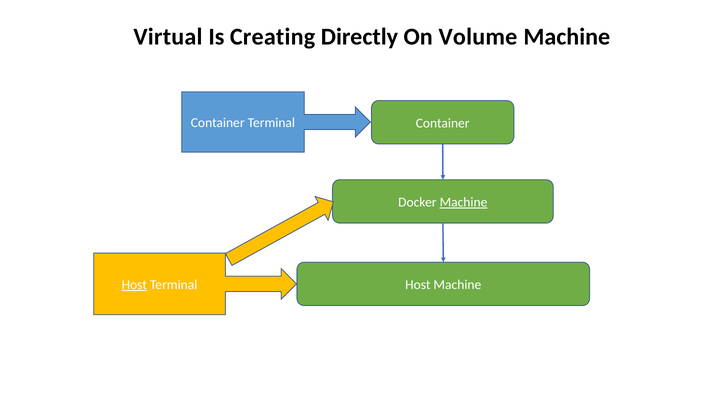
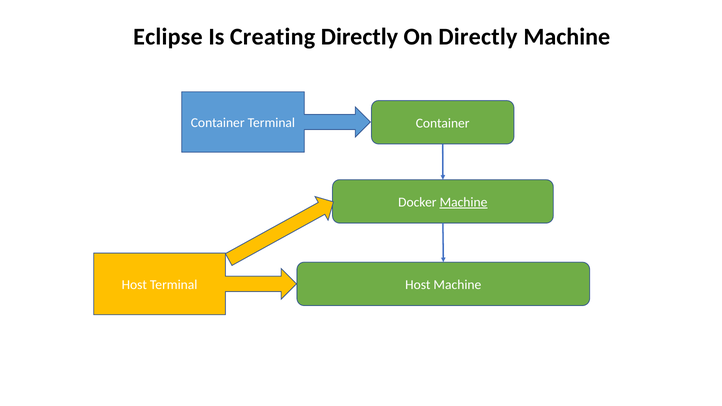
Virtual: Virtual -> Eclipse
On Volume: Volume -> Directly
Host at (134, 285) underline: present -> none
